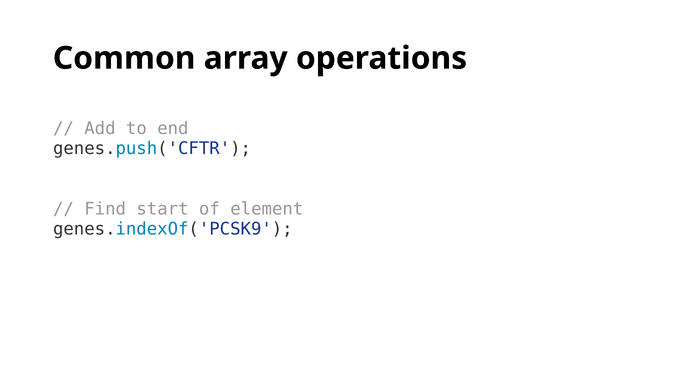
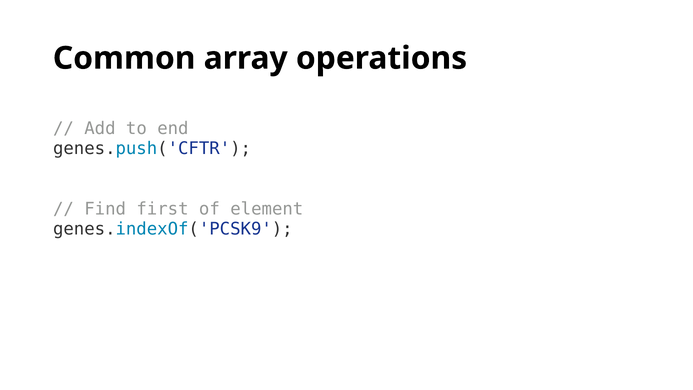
start: start -> first
